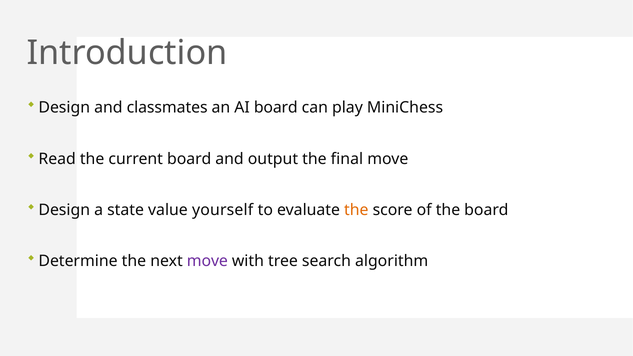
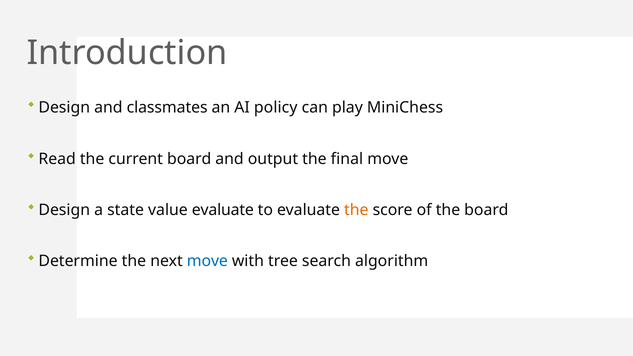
AI board: board -> policy
value yourself: yourself -> evaluate
move at (207, 261) colour: purple -> blue
